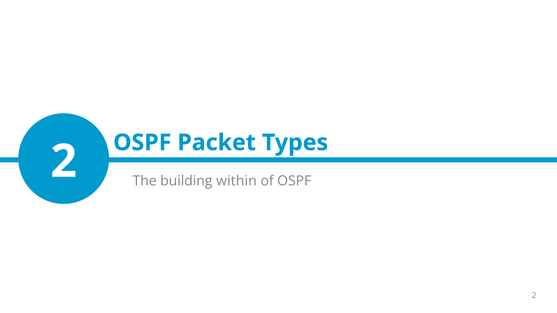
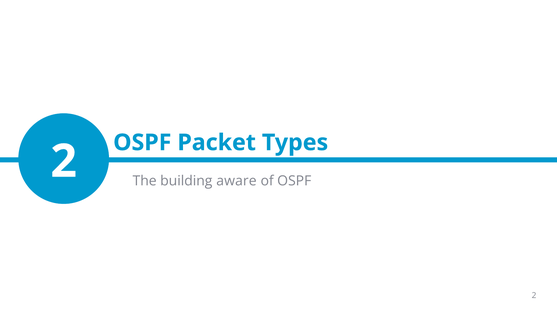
within: within -> aware
